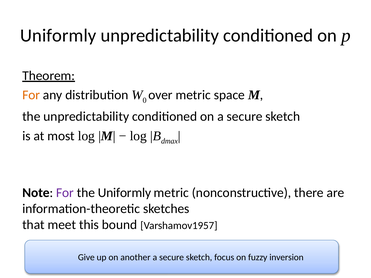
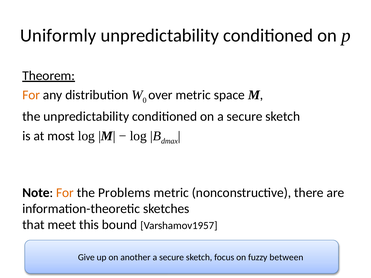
For at (65, 193) colour: purple -> orange
the Uniformly: Uniformly -> Problems
inversion: inversion -> between
